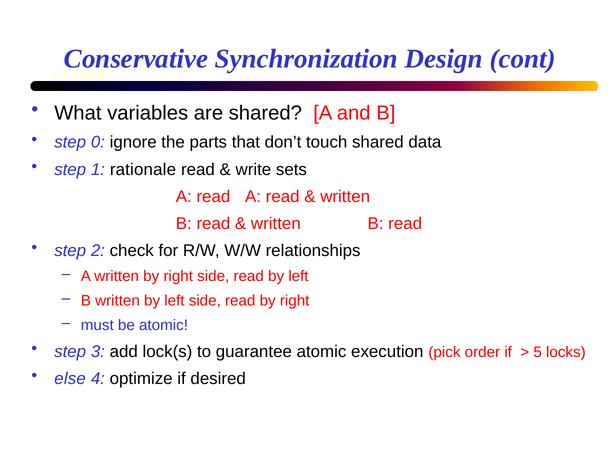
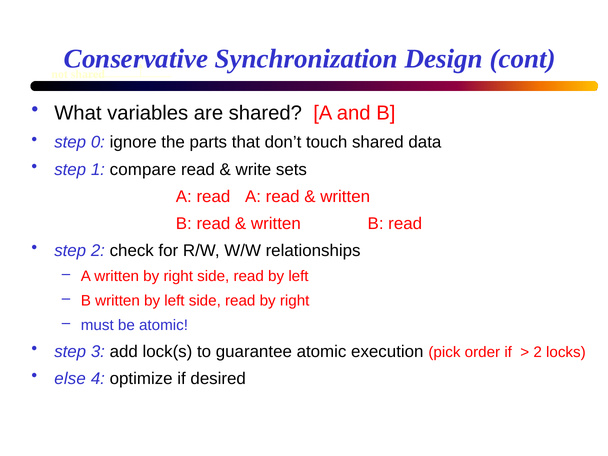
rationale: rationale -> compare
5 at (538, 352): 5 -> 2
